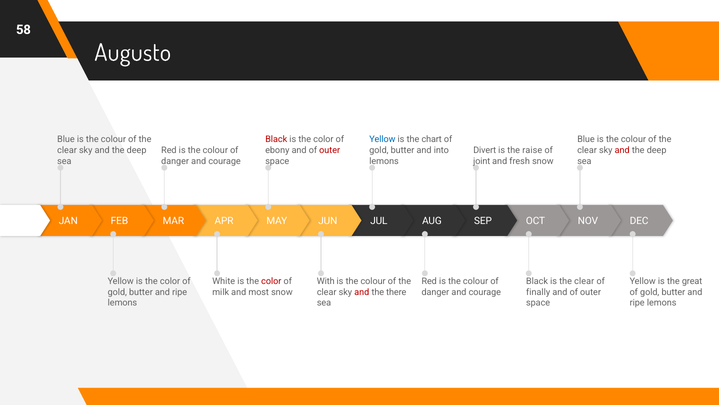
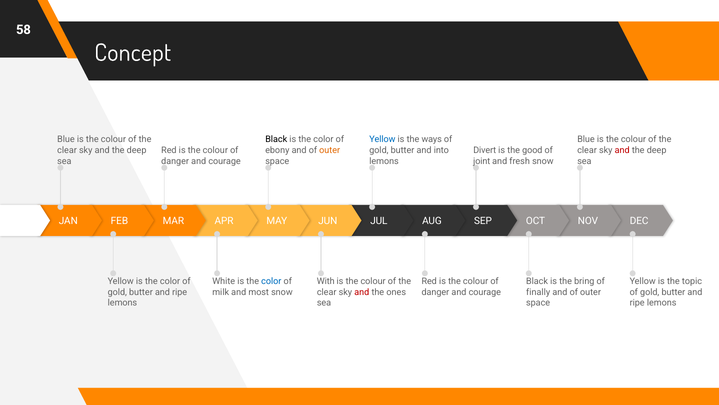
Augusto: Augusto -> Concept
Black at (276, 139) colour: red -> black
chart: chart -> ways
outer at (330, 150) colour: red -> orange
raise: raise -> good
color at (271, 281) colour: red -> blue
is the clear: clear -> bring
great: great -> topic
there: there -> ones
